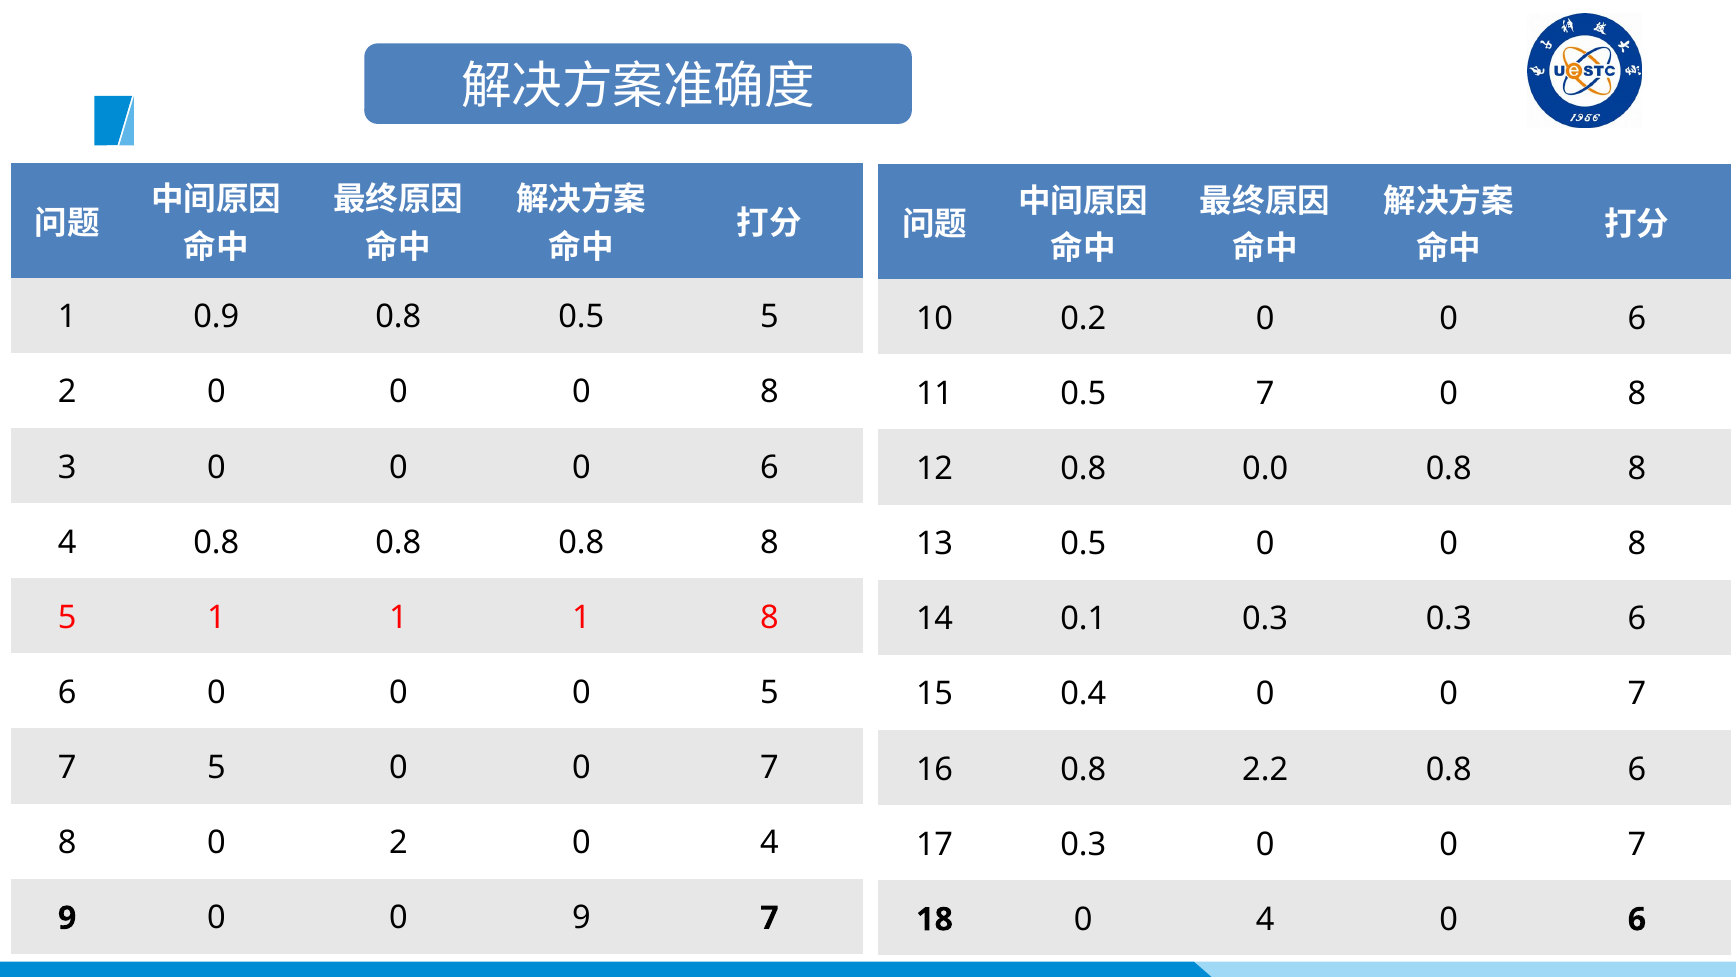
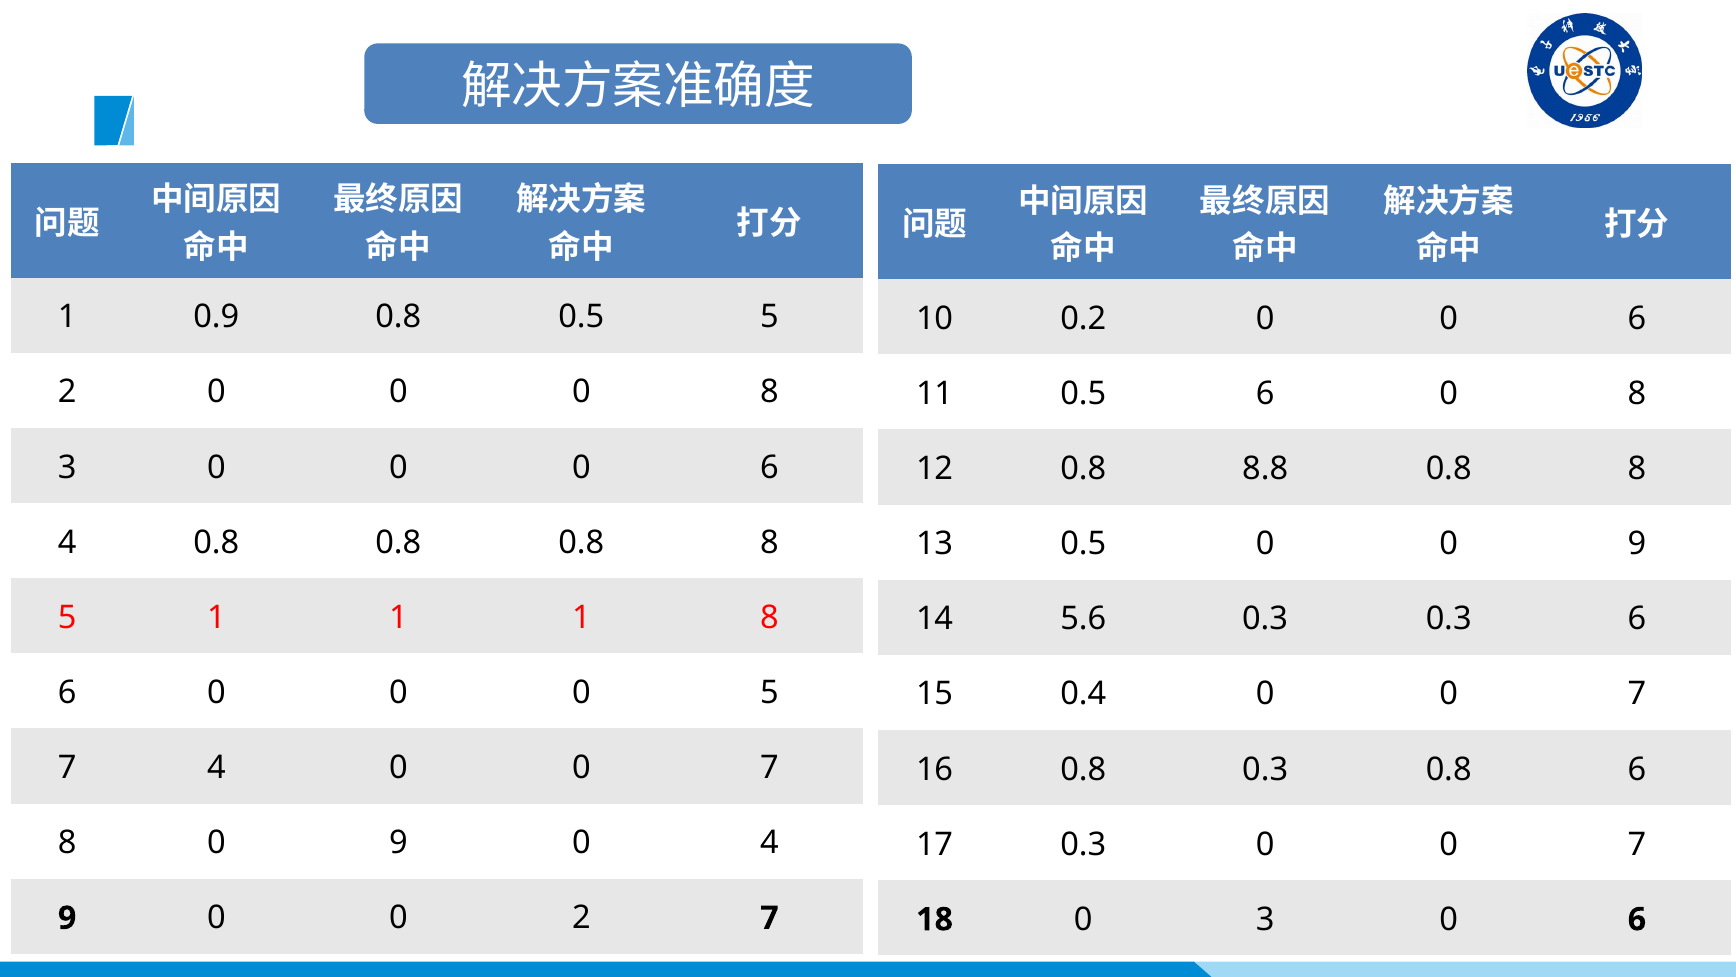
0.5 7: 7 -> 6
0.0: 0.0 -> 8.8
0.5 0 0 8: 8 -> 9
0.1: 0.1 -> 5.6
7 5: 5 -> 4
0.8 2.2: 2.2 -> 0.3
8 0 2: 2 -> 9
0 9: 9 -> 2
18 0 4: 4 -> 3
